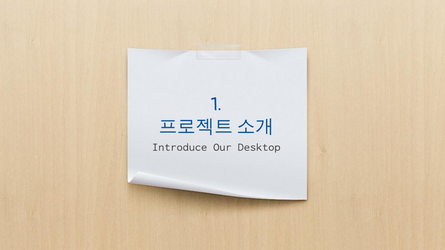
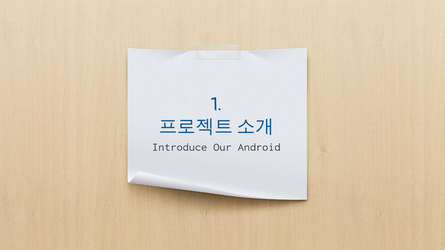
Desktop: Desktop -> Android
